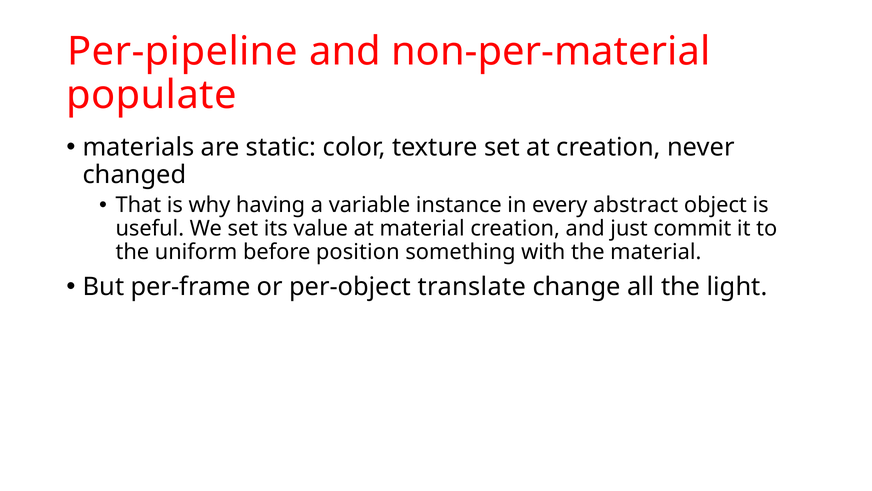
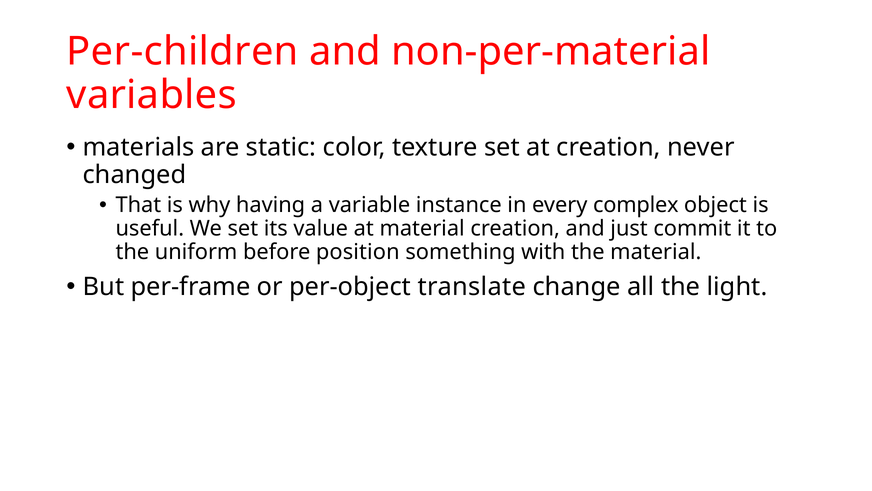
Per-pipeline: Per-pipeline -> Per-children
populate: populate -> variables
abstract: abstract -> complex
